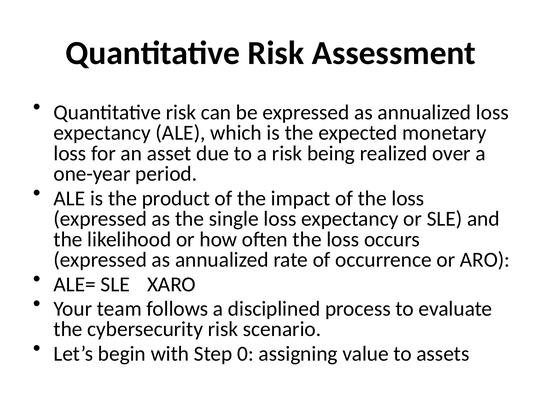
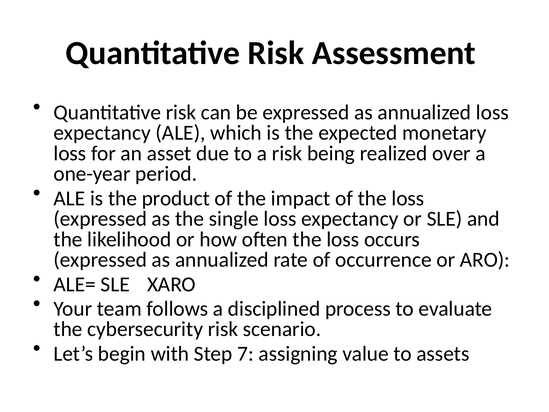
0: 0 -> 7
